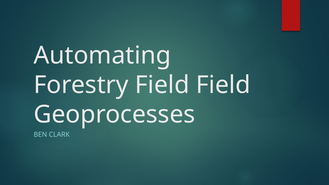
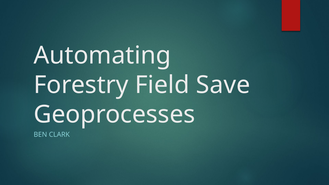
Field Field: Field -> Save
